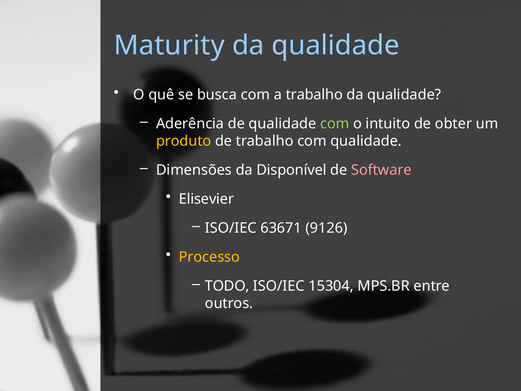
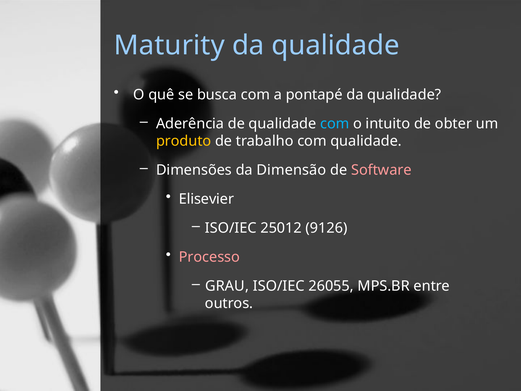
a trabalho: trabalho -> pontapé
com at (335, 124) colour: light green -> light blue
Disponível: Disponível -> Dimensão
63671: 63671 -> 25012
Processo colour: yellow -> pink
TODO: TODO -> GRAU
15304: 15304 -> 26055
